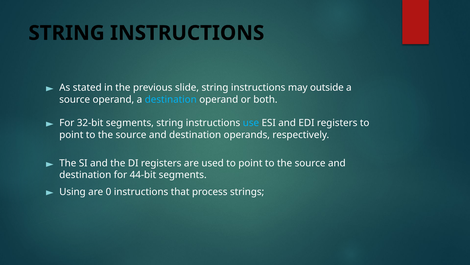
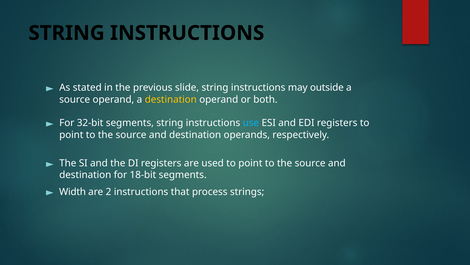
destination at (171, 99) colour: light blue -> yellow
44-bit: 44-bit -> 18-bit
Using: Using -> Width
0: 0 -> 2
